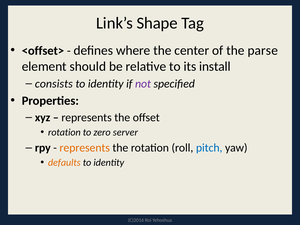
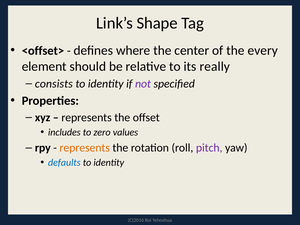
parse: parse -> every
install: install -> really
rotation at (64, 132): rotation -> includes
server: server -> values
pitch colour: blue -> purple
defaults colour: orange -> blue
